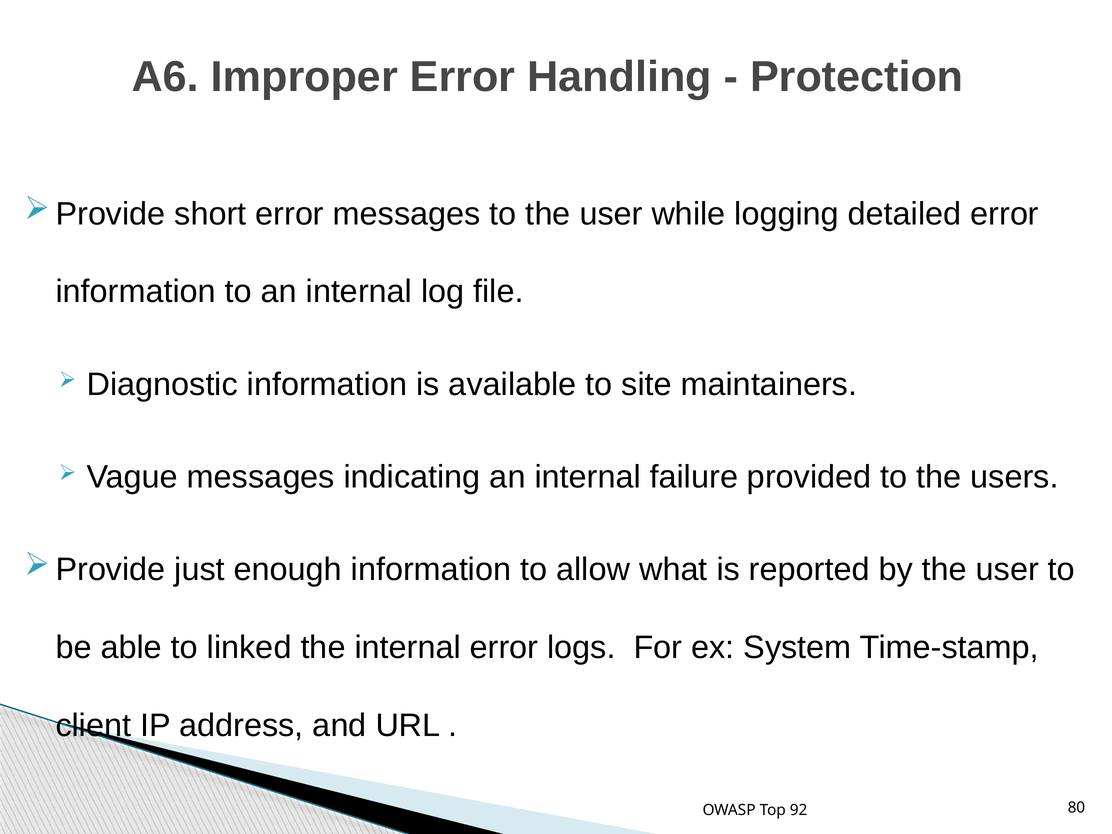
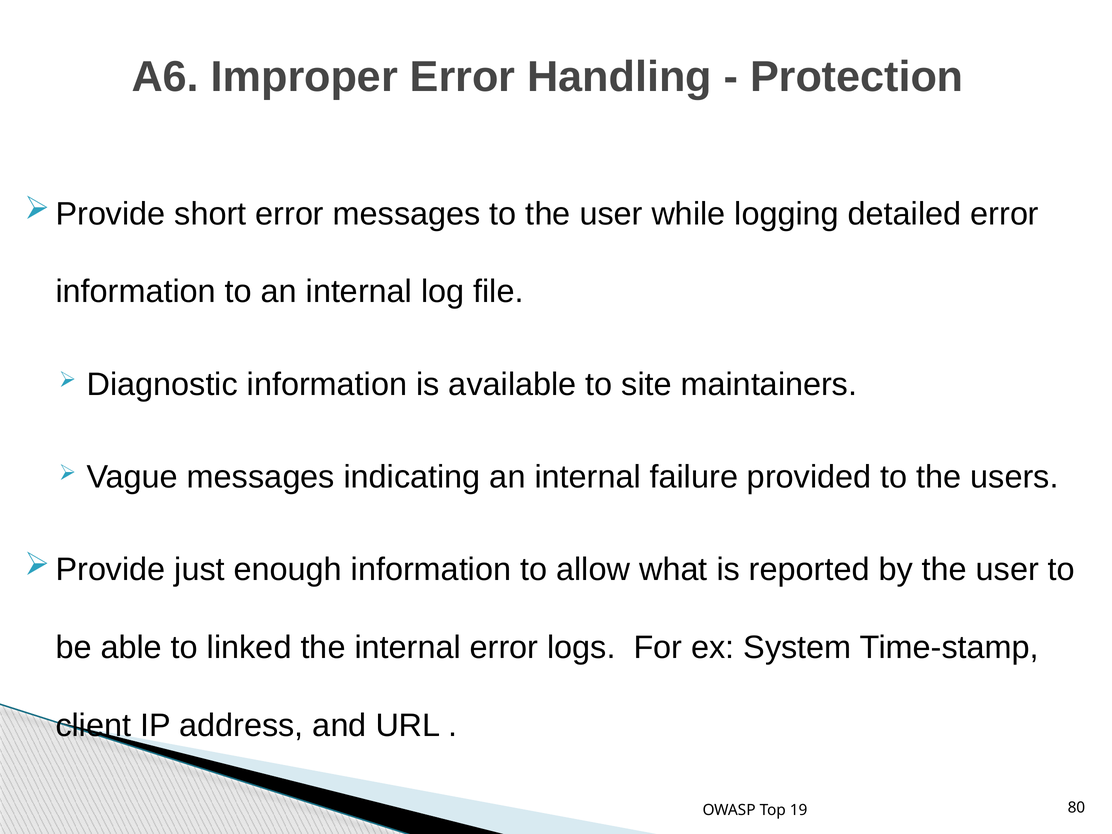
92: 92 -> 19
